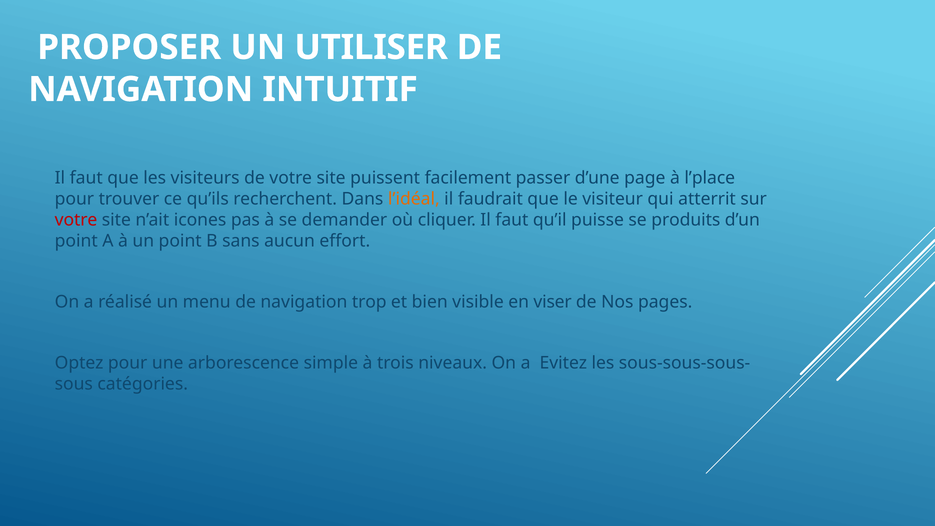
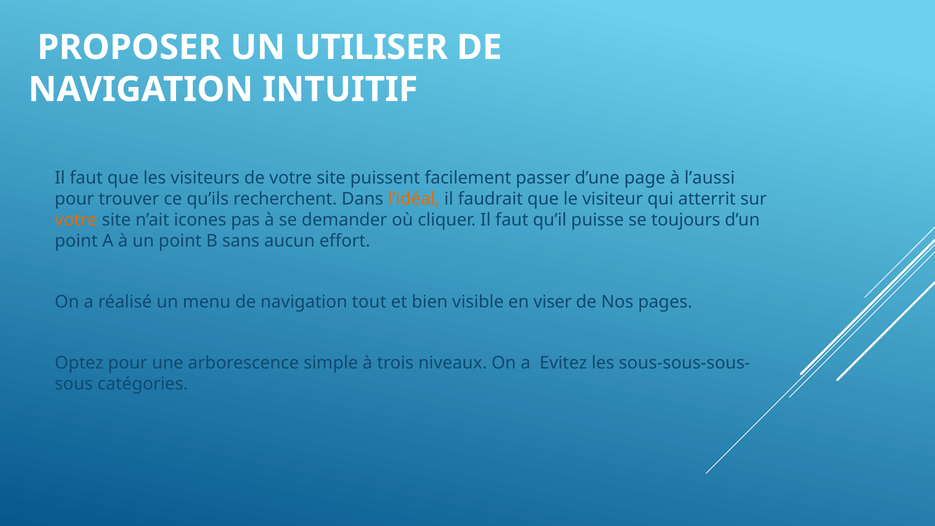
l’place: l’place -> l’aussi
votre at (76, 220) colour: red -> orange
produits: produits -> toujours
trop: trop -> tout
